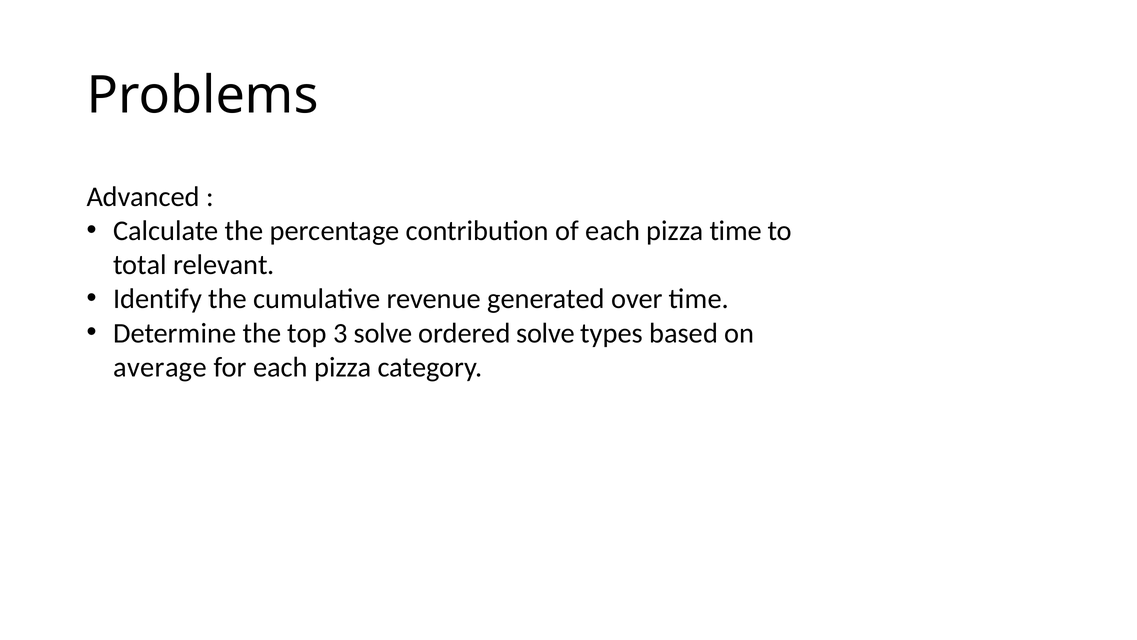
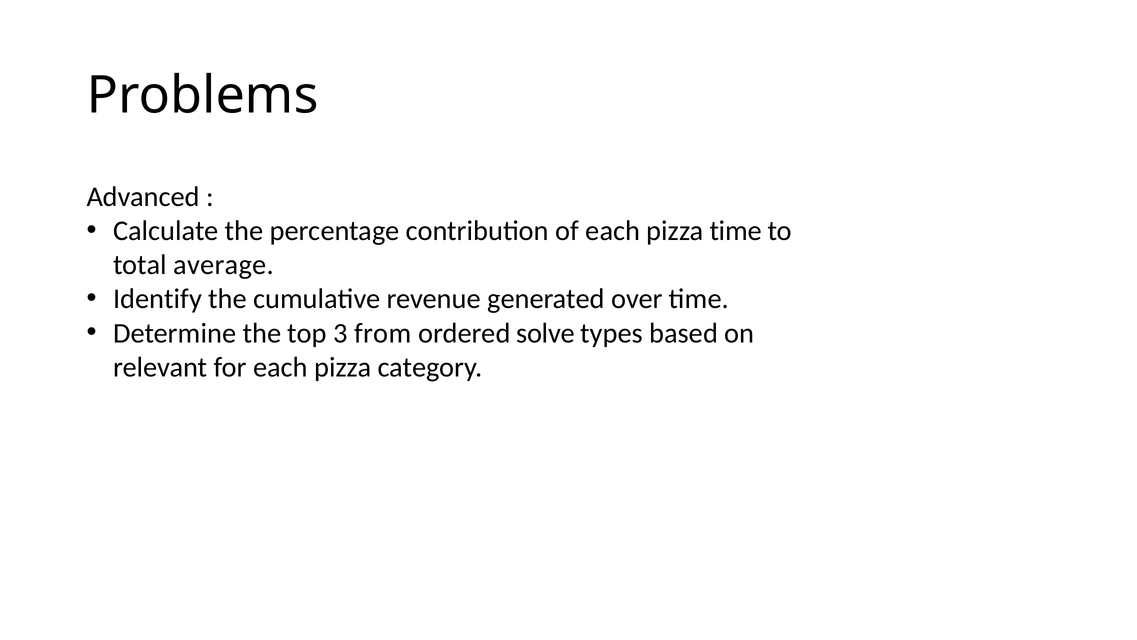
relevant: relevant -> average
3 solve: solve -> from
average: average -> relevant
